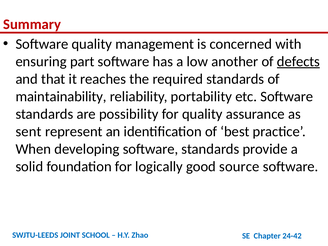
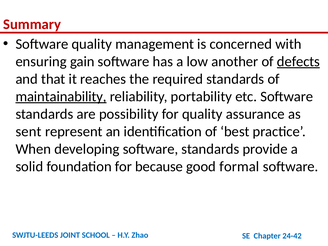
part: part -> gain
maintainability underline: none -> present
logically: logically -> because
source: source -> formal
